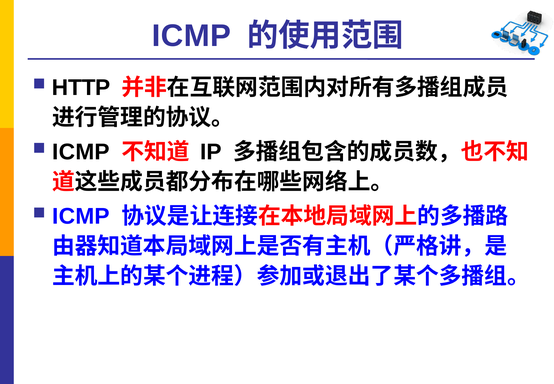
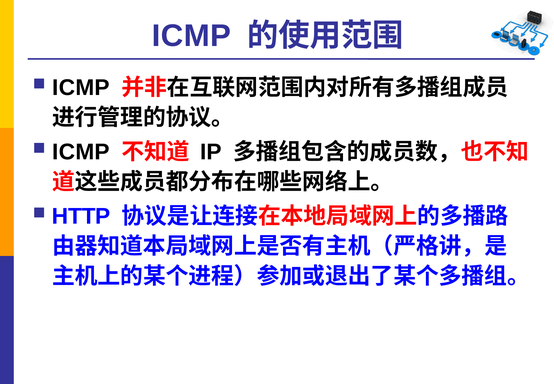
HTTP at (81, 87): HTTP -> ICMP
ICMP at (81, 216): ICMP -> HTTP
